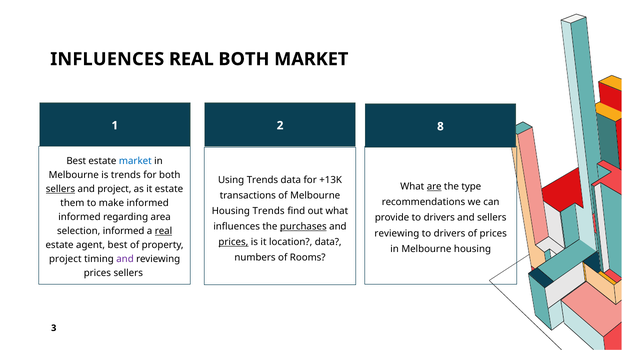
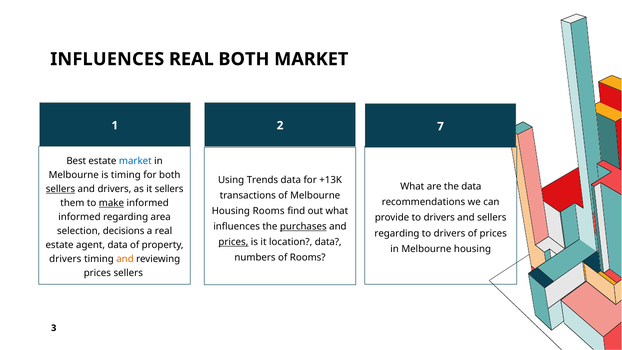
8: 8 -> 7
is trends: trends -> timing
are underline: present -> none
the type: type -> data
and project: project -> drivers
it estate: estate -> sellers
make underline: none -> present
Housing Trends: Trends -> Rooms
selection informed: informed -> decisions
real at (163, 231) underline: present -> none
reviewing at (397, 233): reviewing -> regarding
agent best: best -> data
project at (65, 259): project -> drivers
and at (125, 259) colour: purple -> orange
